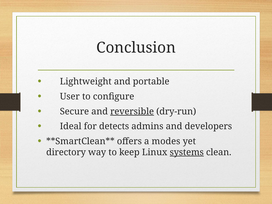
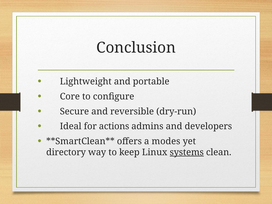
User: User -> Core
reversible underline: present -> none
detects: detects -> actions
